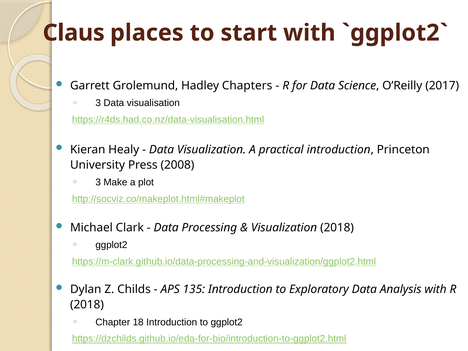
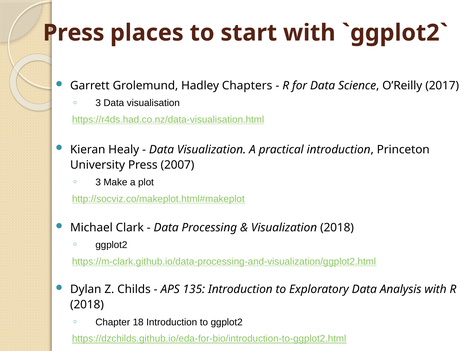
Claus at (74, 33): Claus -> Press
2008: 2008 -> 2007
